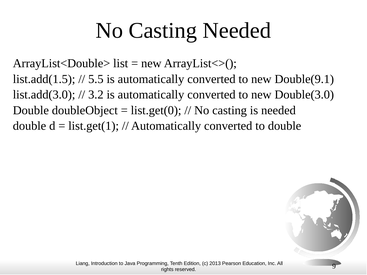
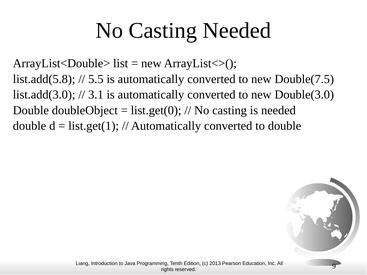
list.add(1.5: list.add(1.5 -> list.add(5.8
Double(9.1: Double(9.1 -> Double(7.5
3.2: 3.2 -> 3.1
